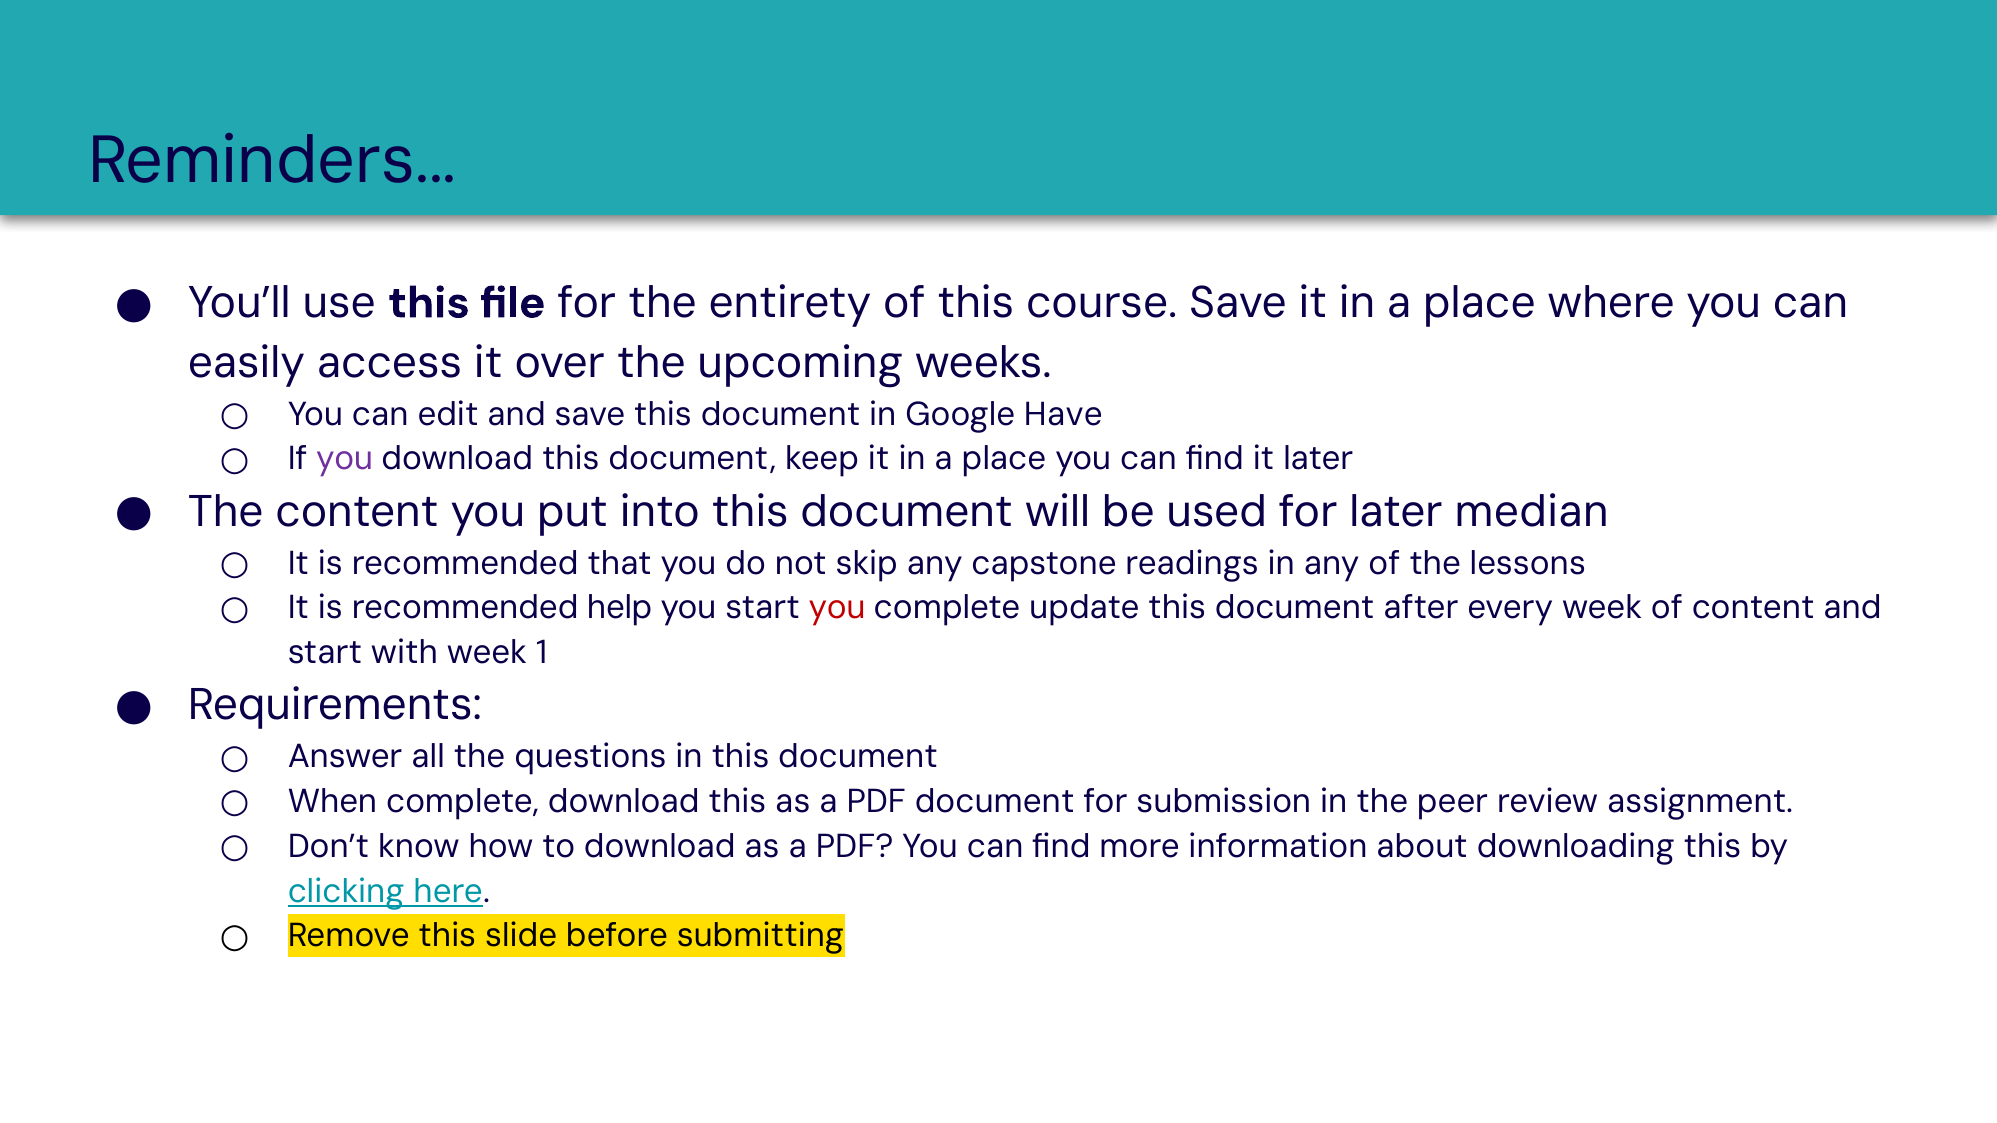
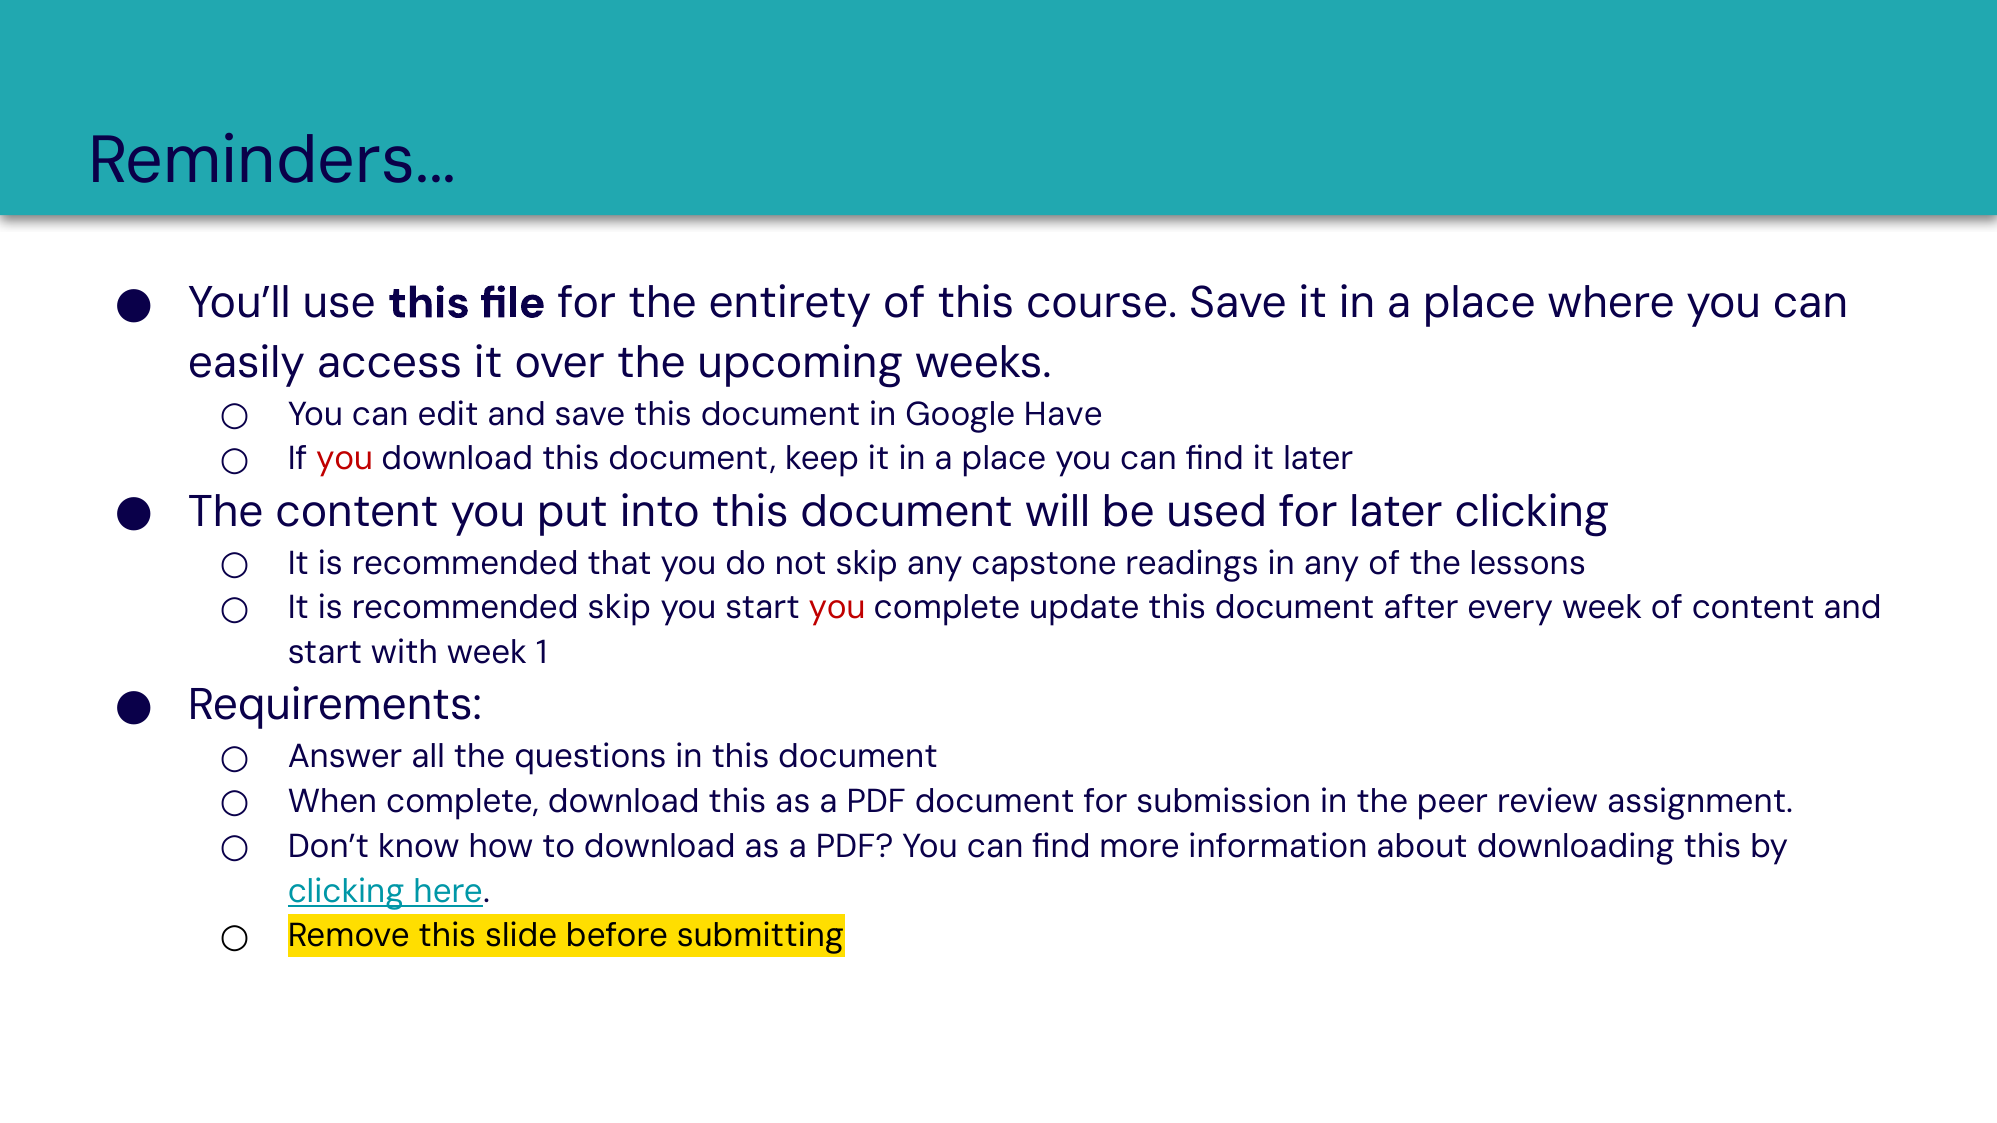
you at (345, 459) colour: purple -> red
later median: median -> clicking
recommended help: help -> skip
